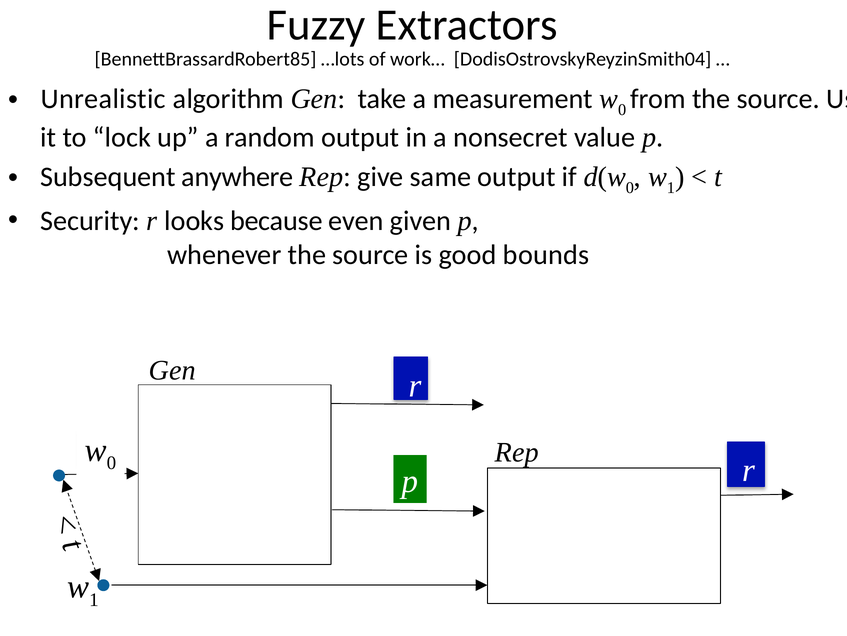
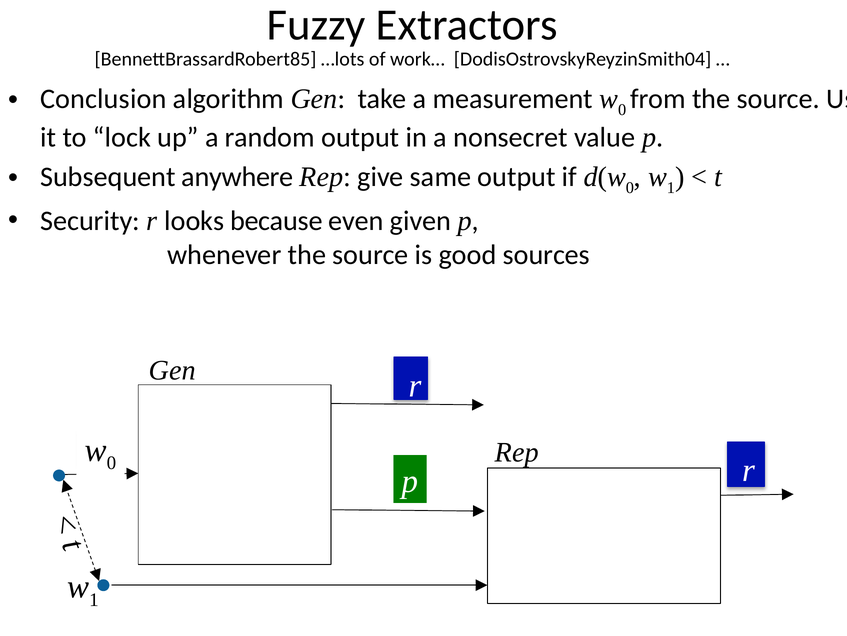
Unrealistic: Unrealistic -> Conclusion
bounds: bounds -> sources
